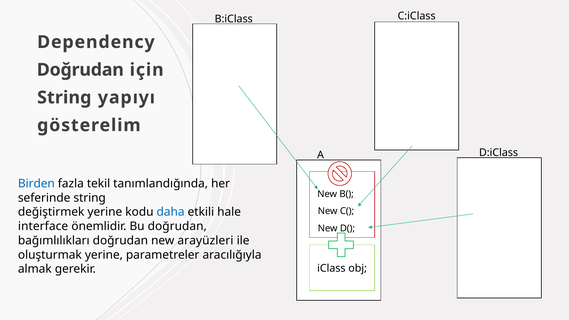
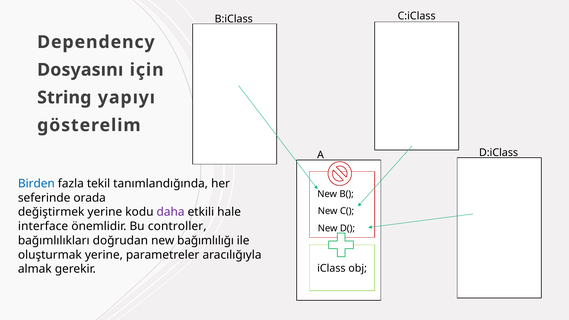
Doğrudan at (80, 70): Doğrudan -> Dosyasını
seferinde string: string -> orada
daha colour: blue -> purple
Bu doğrudan: doğrudan -> controller
arayüzleri: arayüzleri -> bağımlılığı
